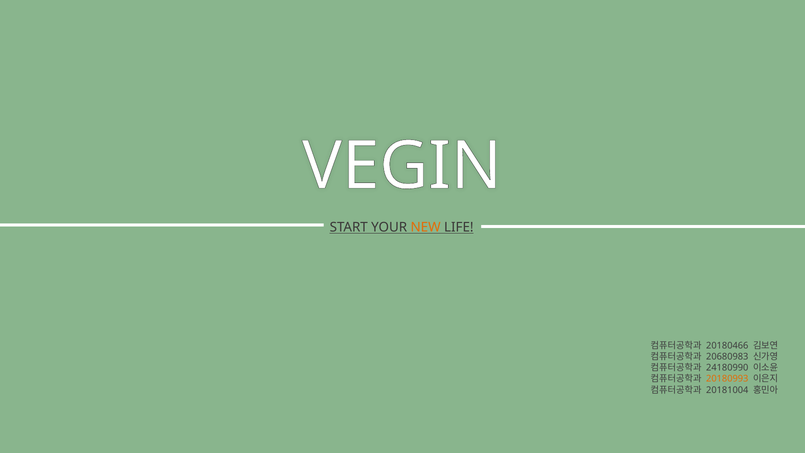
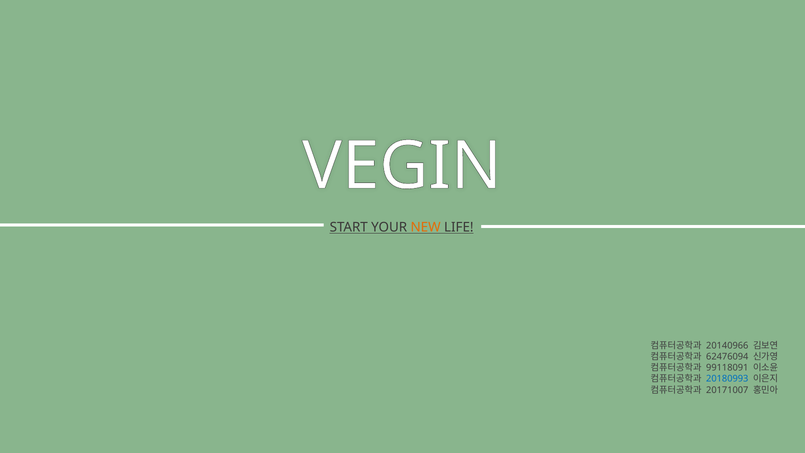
20180466: 20180466 -> 20140966
20680983: 20680983 -> 62476094
24180990: 24180990 -> 99118091
20180993 colour: orange -> blue
20181004: 20181004 -> 20171007
